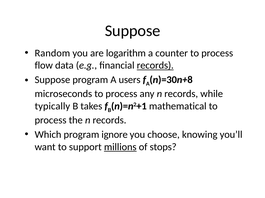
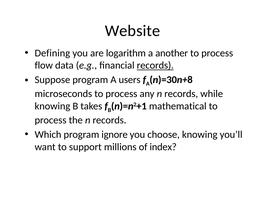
Suppose at (133, 31): Suppose -> Website
Random: Random -> Defining
counter: counter -> another
typically at (52, 107): typically -> knowing
millions underline: present -> none
stops: stops -> index
